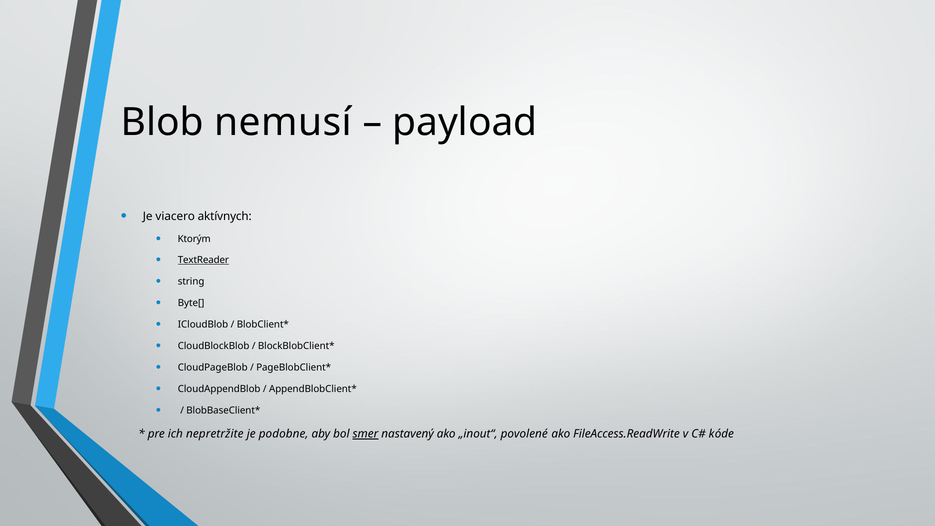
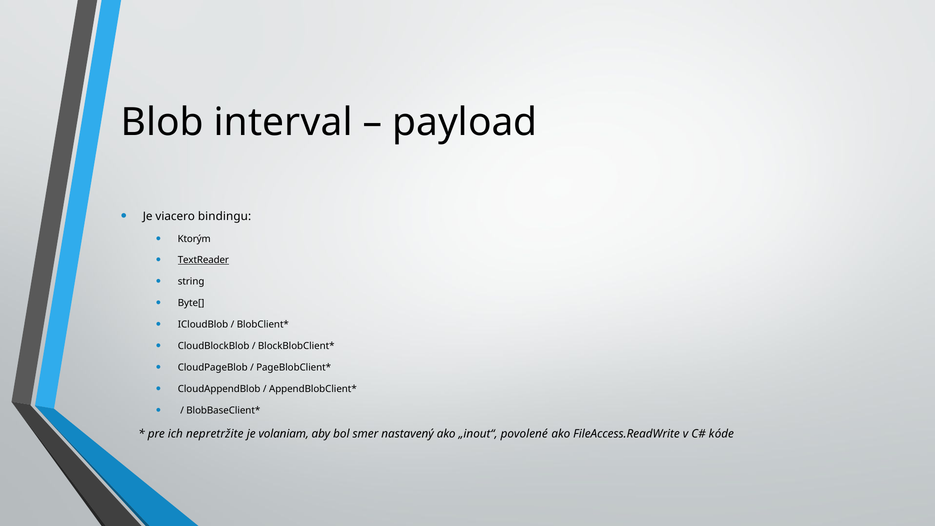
nemusí: nemusí -> interval
aktívnych: aktívnych -> bindingu
podobne: podobne -> volaniam
smer underline: present -> none
